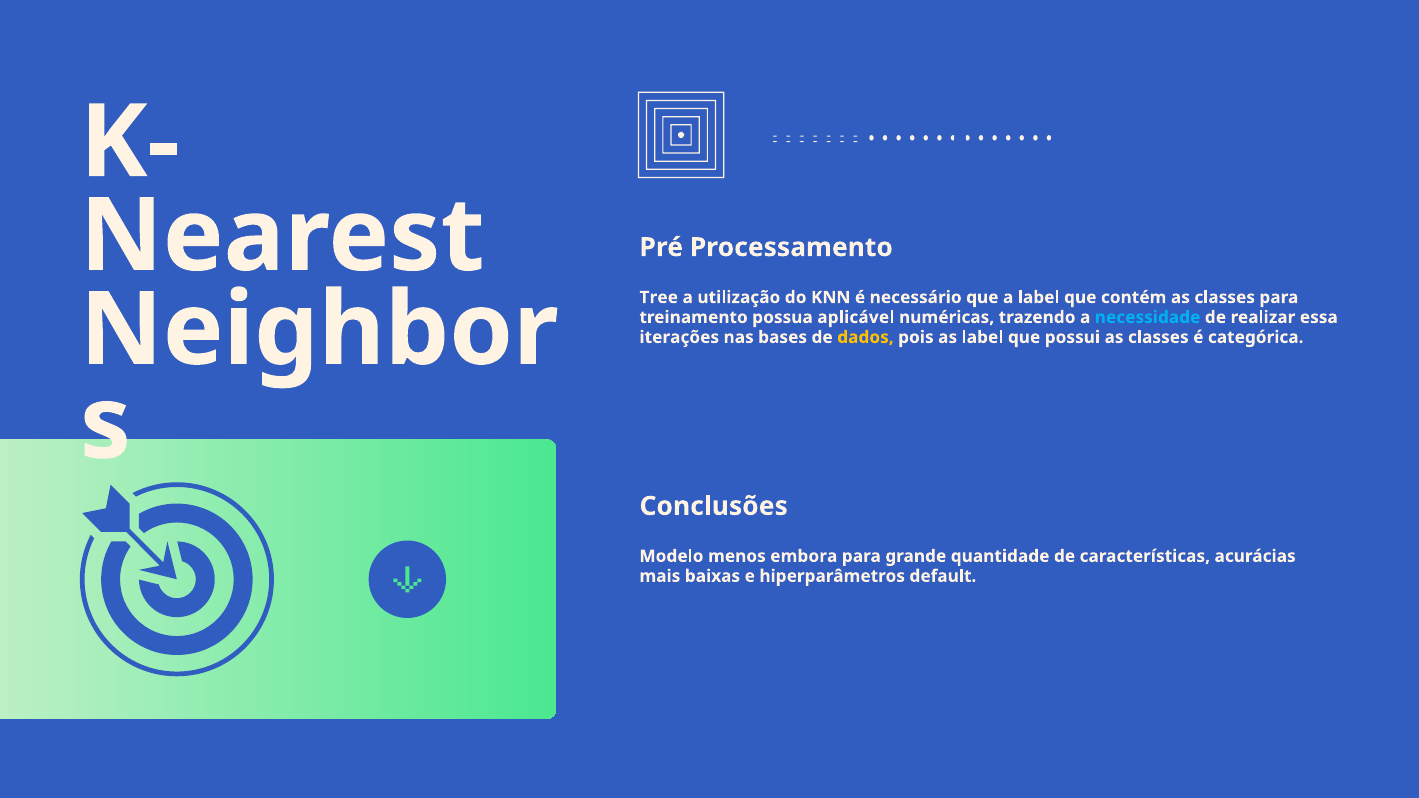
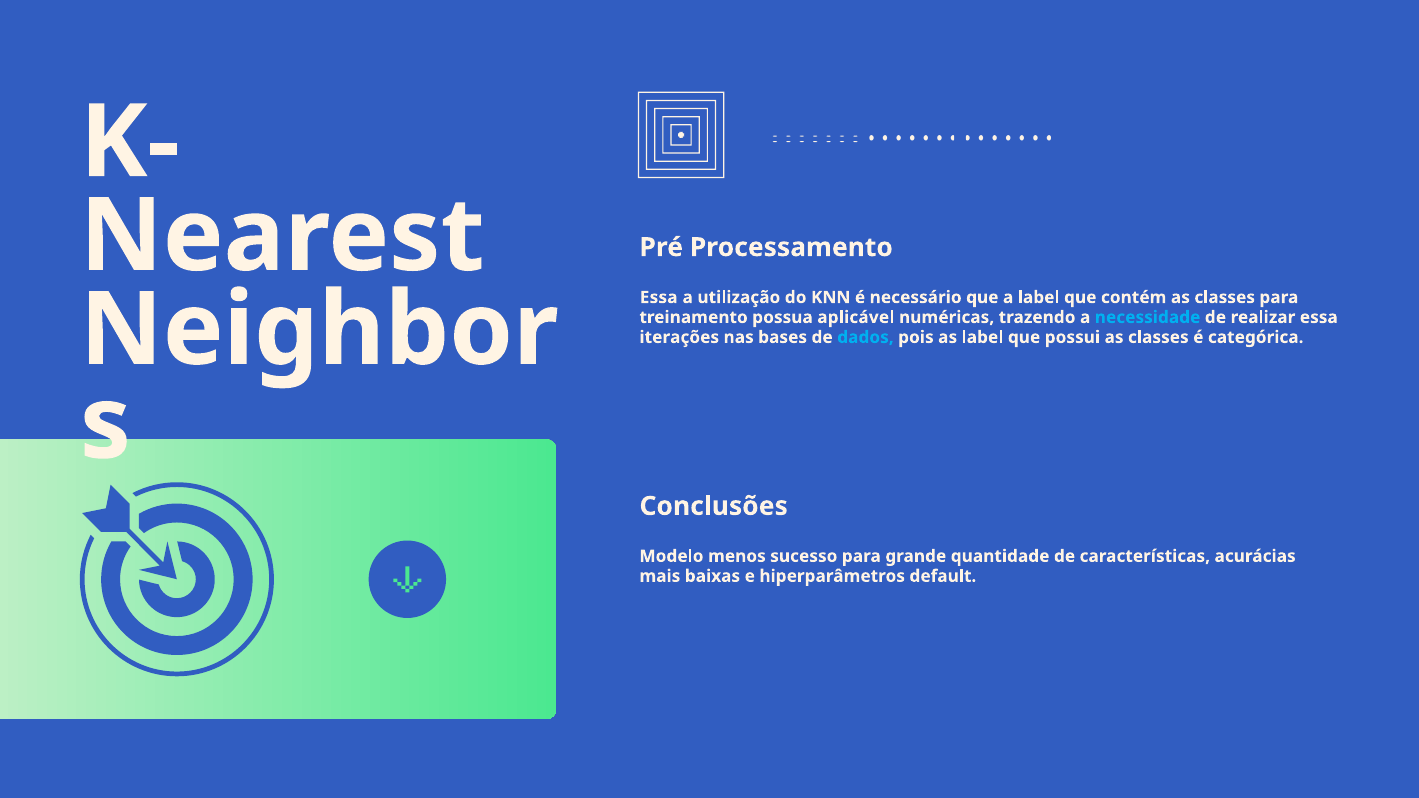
Tree at (659, 297): Tree -> Essa
dados colour: yellow -> light blue
embora: embora -> sucesso
